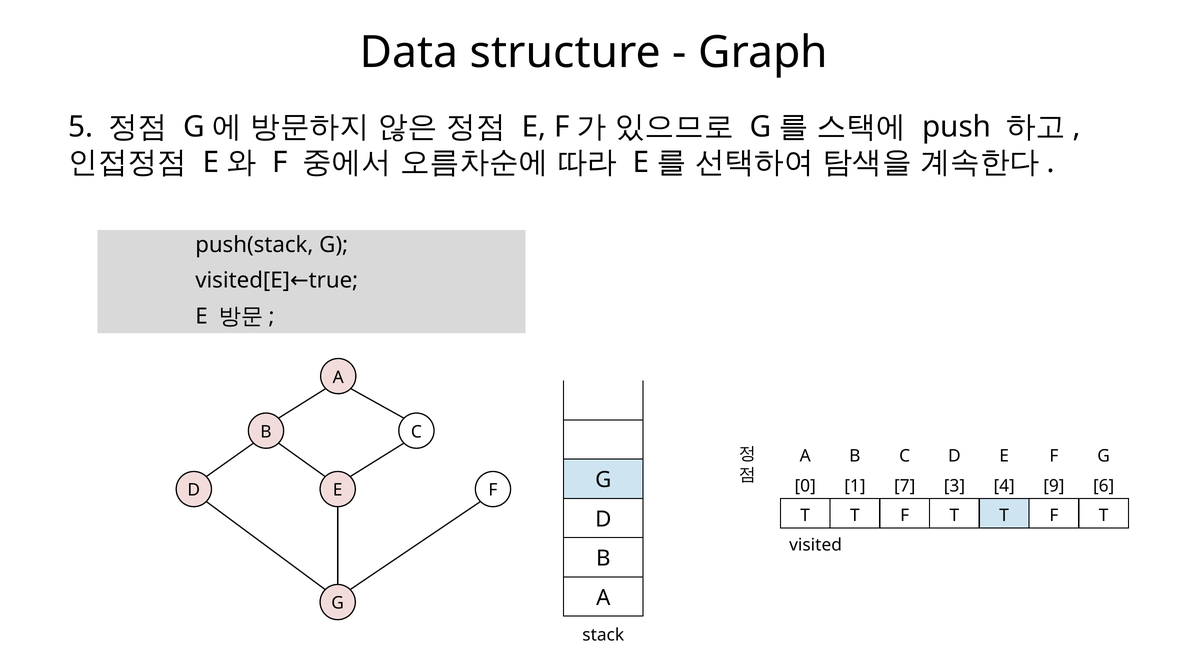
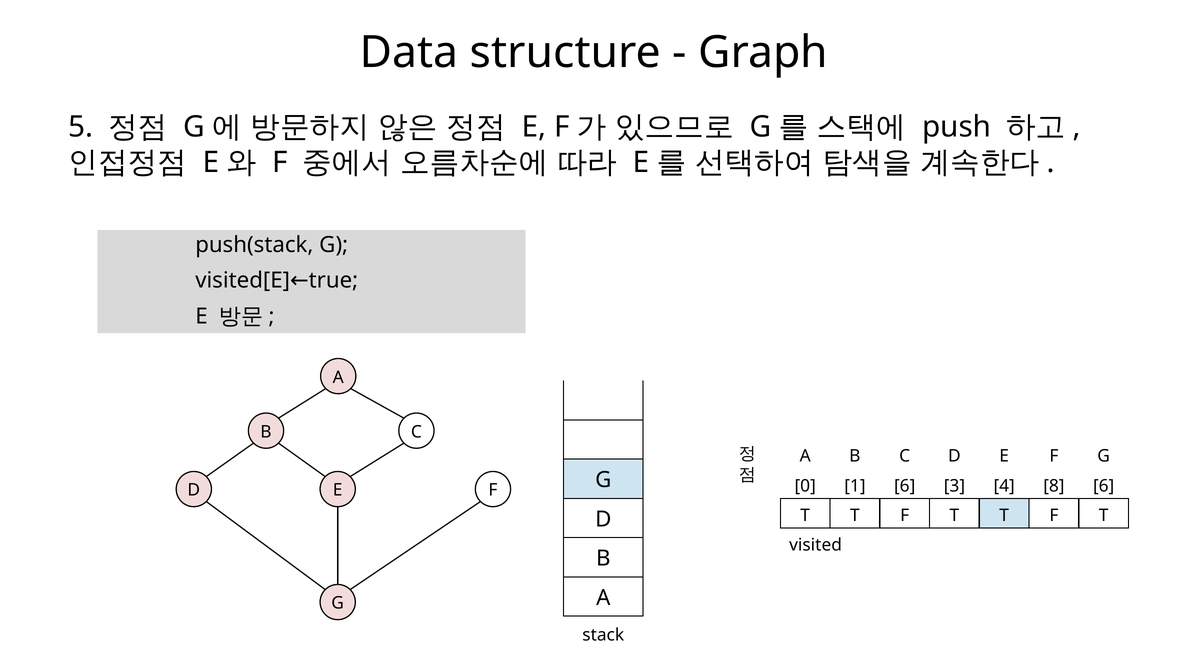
1 7: 7 -> 6
9: 9 -> 8
